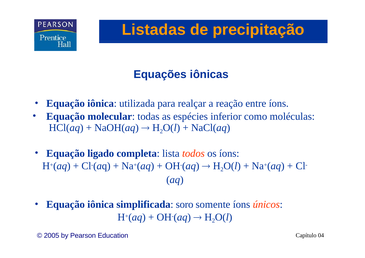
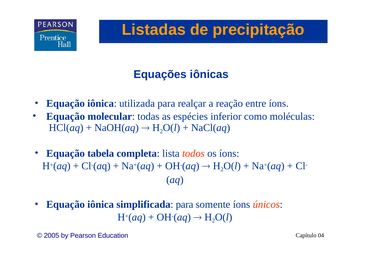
ligado: ligado -> tabela
simplificada soro: soro -> para
